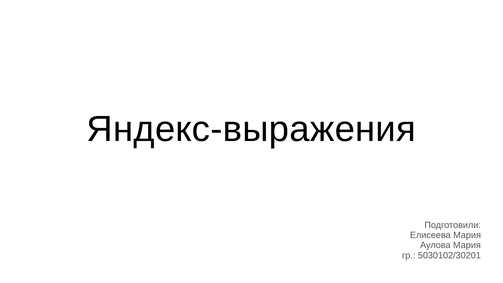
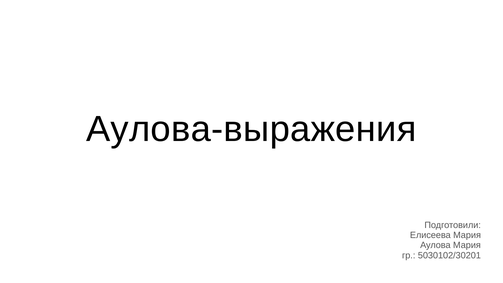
Яндекс-выражения: Яндекс-выражения -> Аулова-выражения
